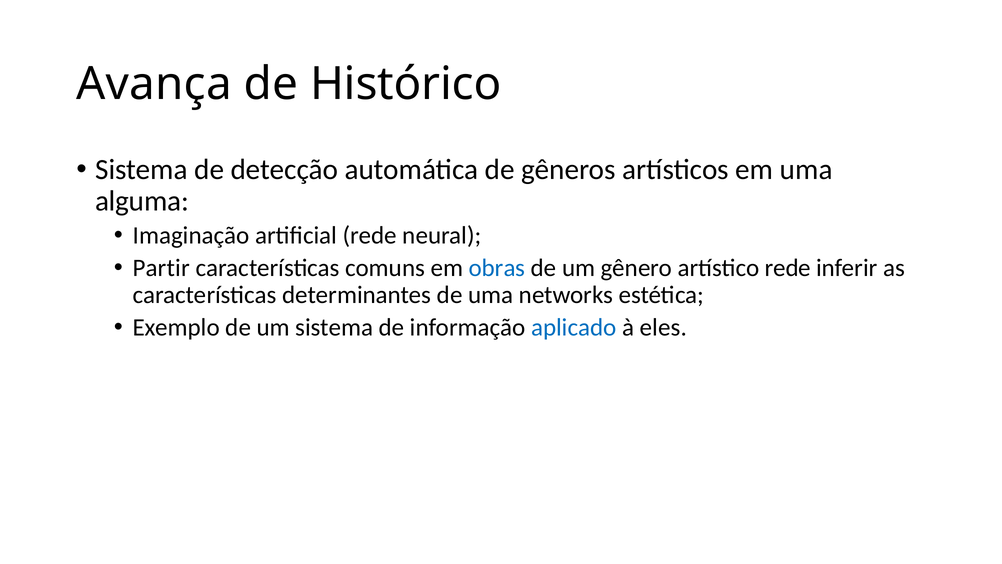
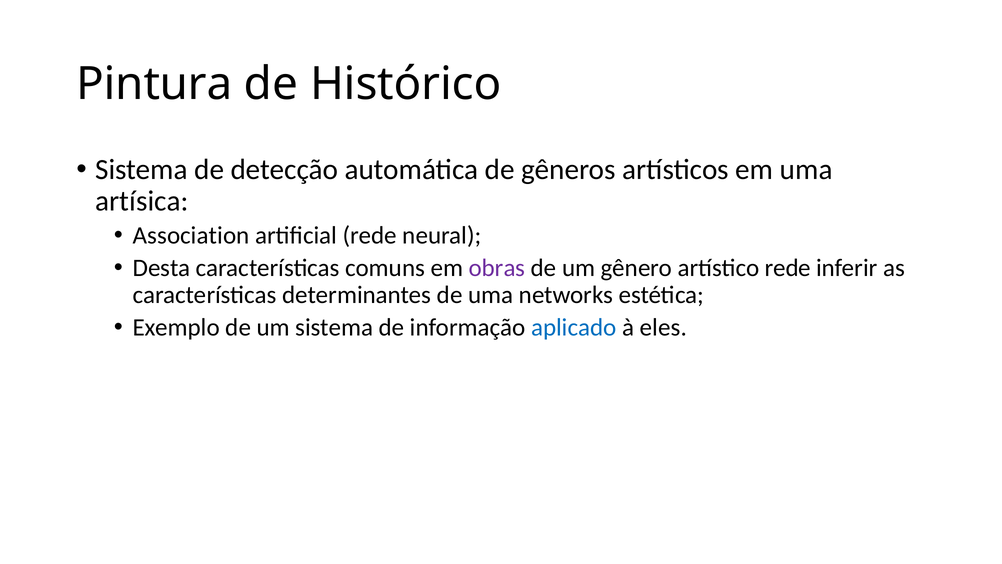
Avança: Avança -> Pintura
alguma: alguma -> artísica
Imaginação: Imaginação -> Association
Partir: Partir -> Desta
obras colour: blue -> purple
